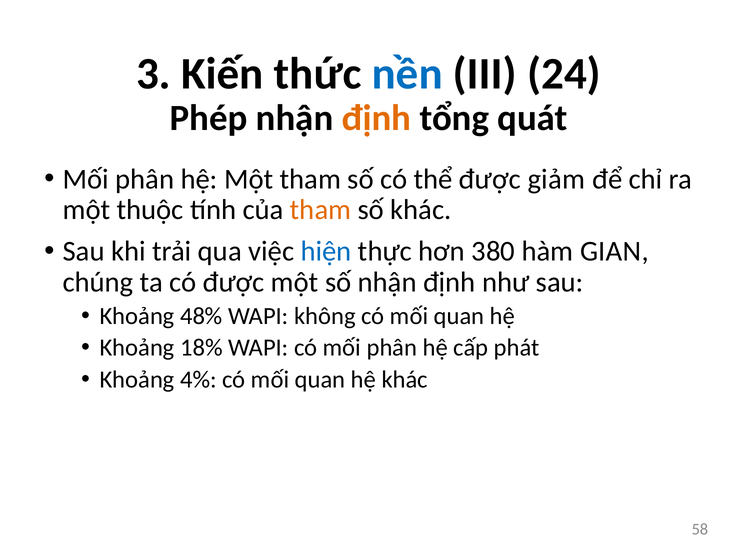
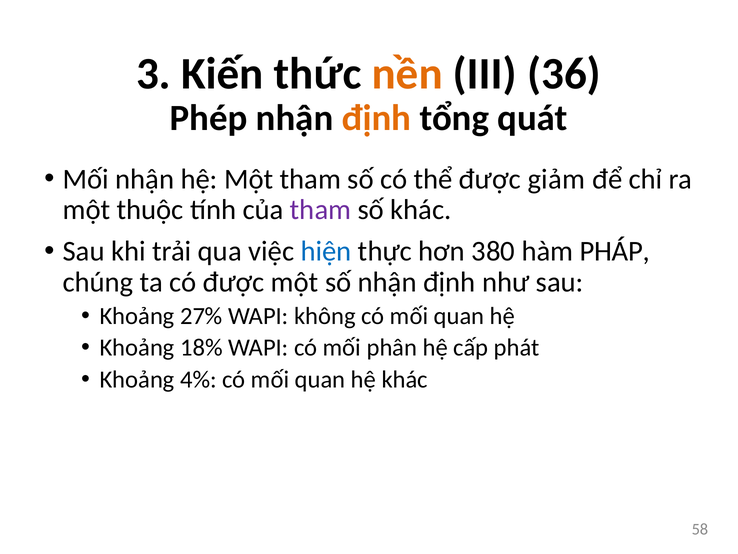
nền colour: blue -> orange
24: 24 -> 36
phân at (145, 179): phân -> nhận
tham at (321, 210) colour: orange -> purple
GIAN: GIAN -> PHÁP
48%: 48% -> 27%
